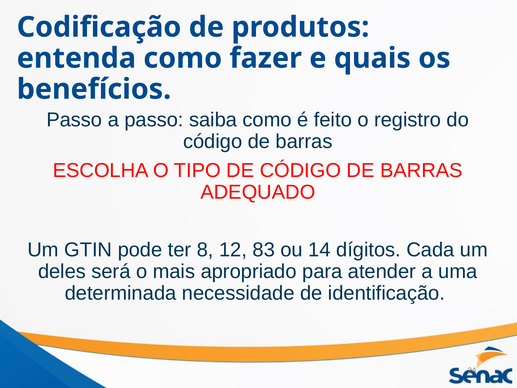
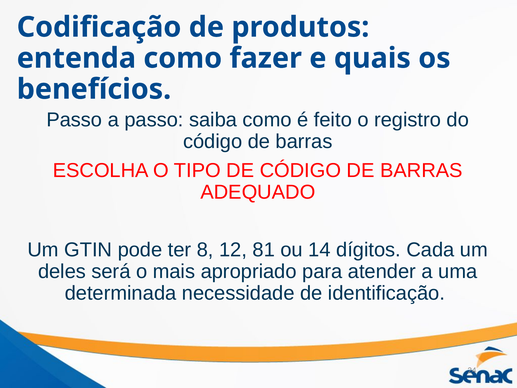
83: 83 -> 81
